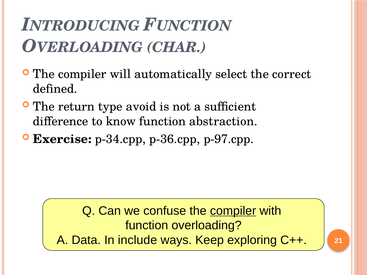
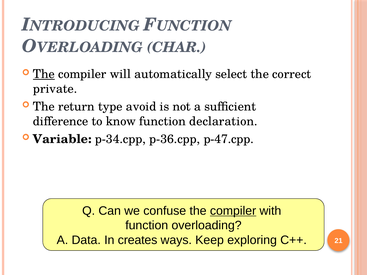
The at (44, 74) underline: none -> present
defined: defined -> private
abstraction: abstraction -> declaration
Exercise: Exercise -> Variable
p-97.cpp: p-97.cpp -> p-47.cpp
include: include -> creates
